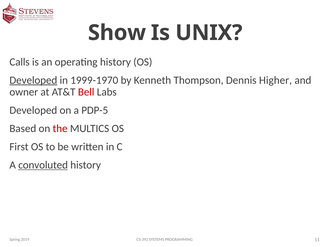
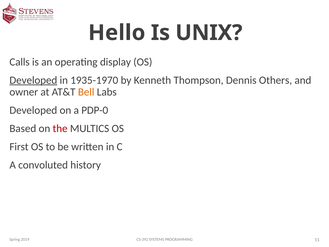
Show: Show -> Hello
operating history: history -> display
1999-1970: 1999-1970 -> 1935-1970
Higher: Higher -> Others
Bell colour: red -> orange
PDP-5: PDP-5 -> PDP-0
convoluted underline: present -> none
